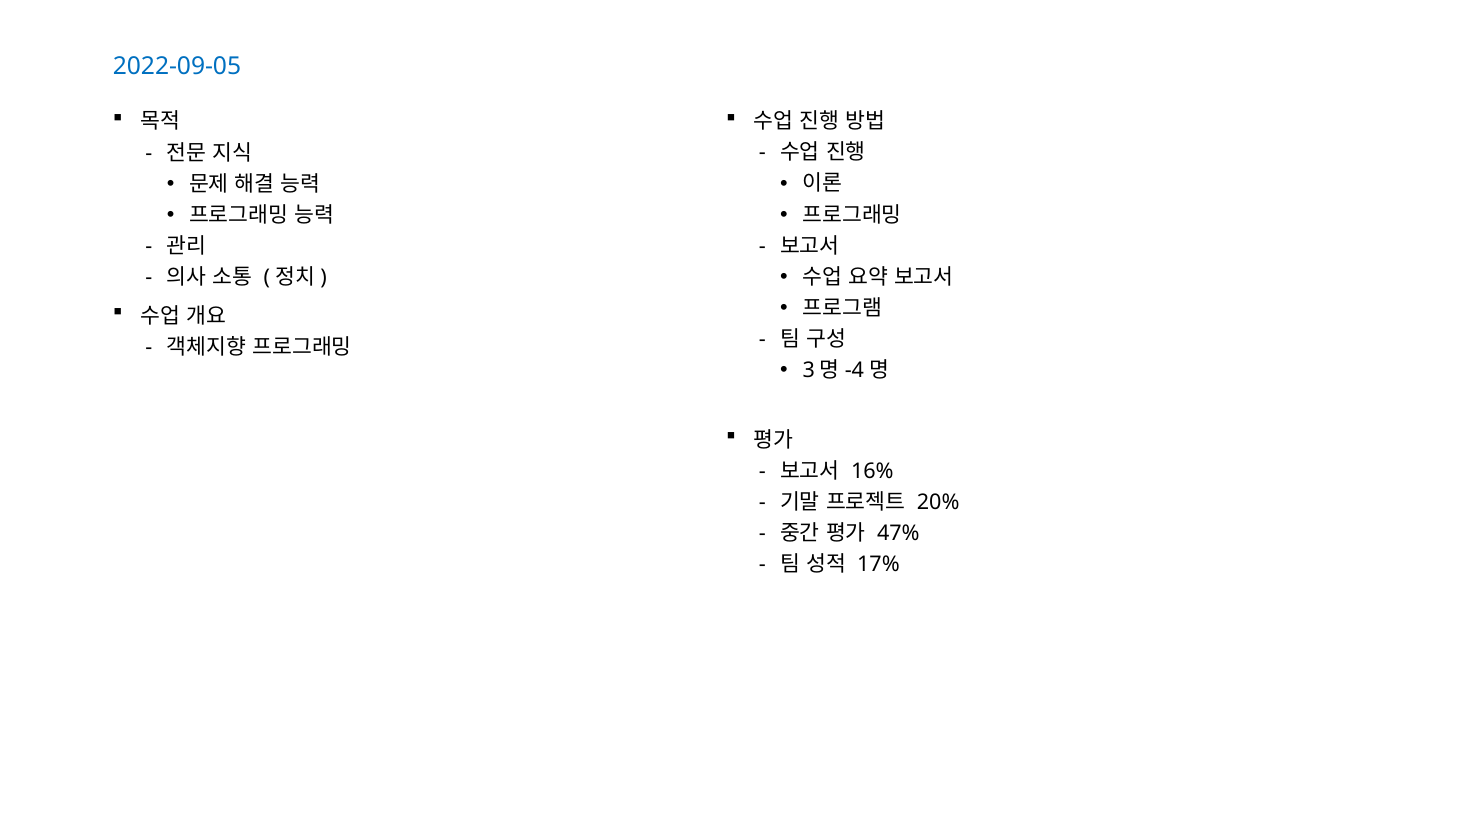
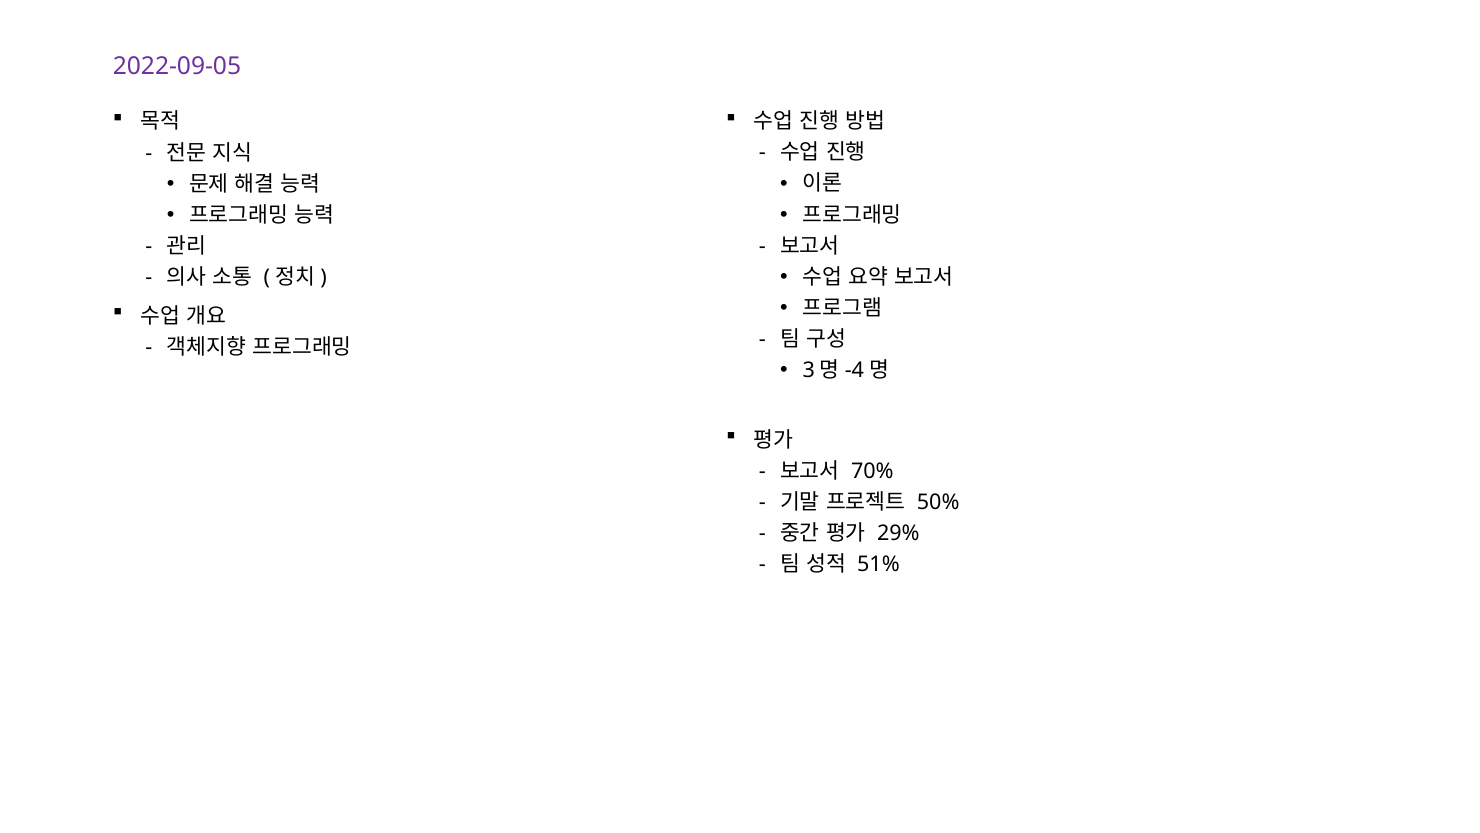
2022-09-05 colour: blue -> purple
16%: 16% -> 70%
20%: 20% -> 50%
47%: 47% -> 29%
17%: 17% -> 51%
